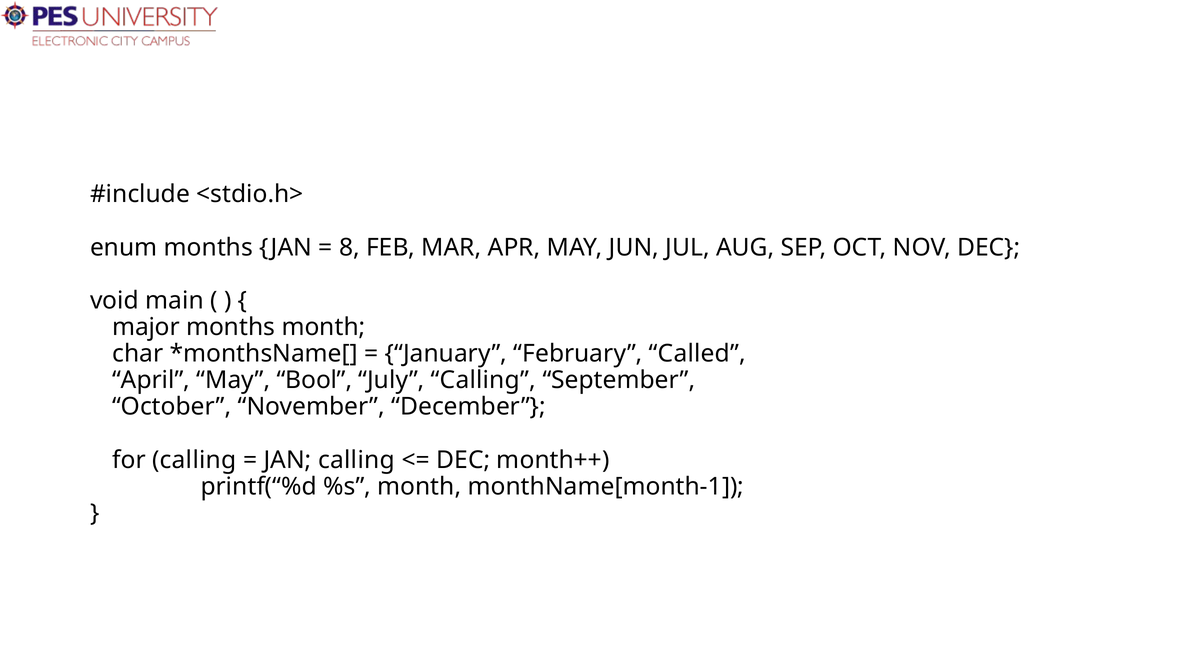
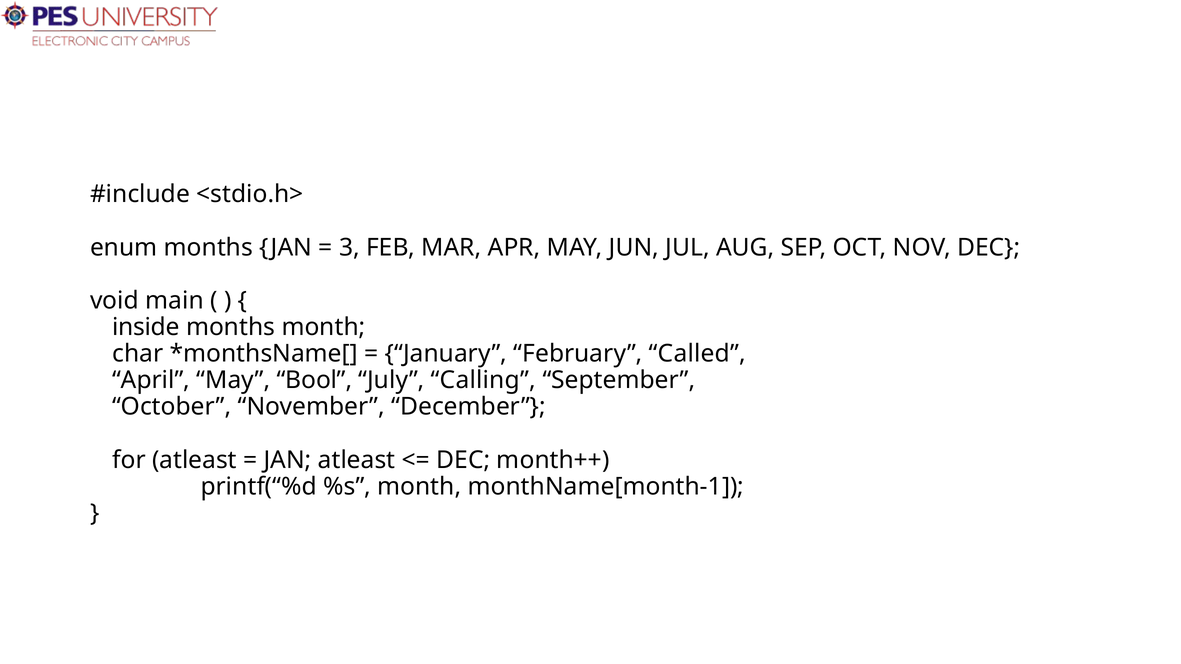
8: 8 -> 3
major: major -> inside
for calling: calling -> atleast
JAN calling: calling -> atleast
